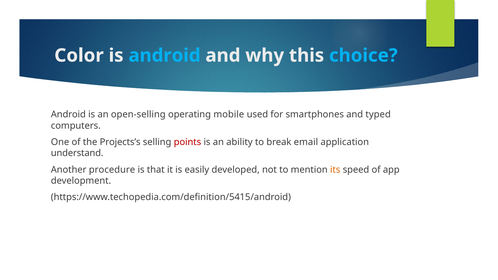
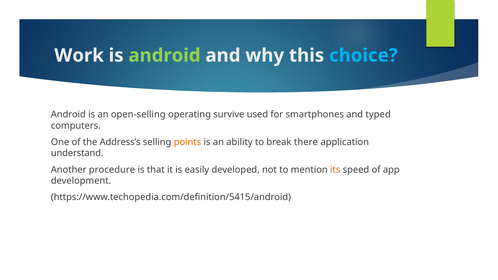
Color: Color -> Work
android at (165, 56) colour: light blue -> light green
mobile: mobile -> survive
Projects’s: Projects’s -> Address’s
points colour: red -> orange
email: email -> there
